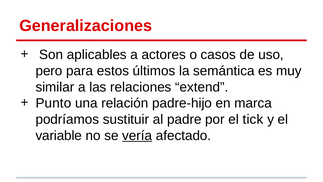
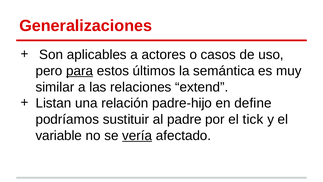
para underline: none -> present
Punto: Punto -> Listan
marca: marca -> define
